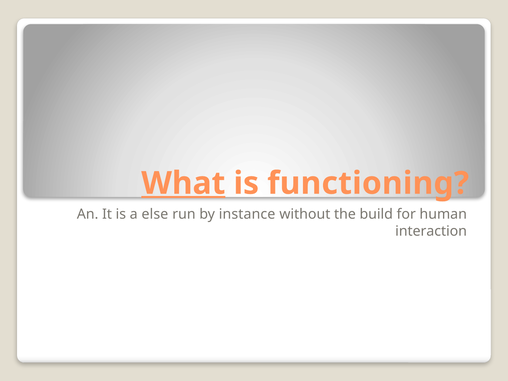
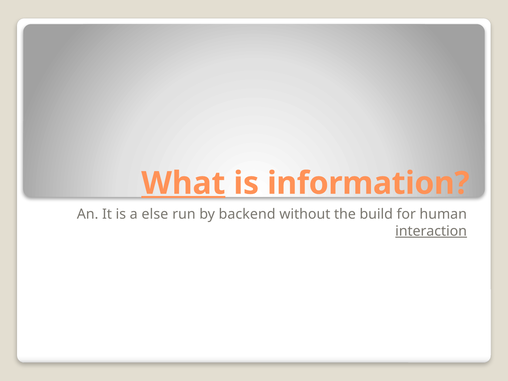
functioning: functioning -> information
instance: instance -> backend
interaction underline: none -> present
